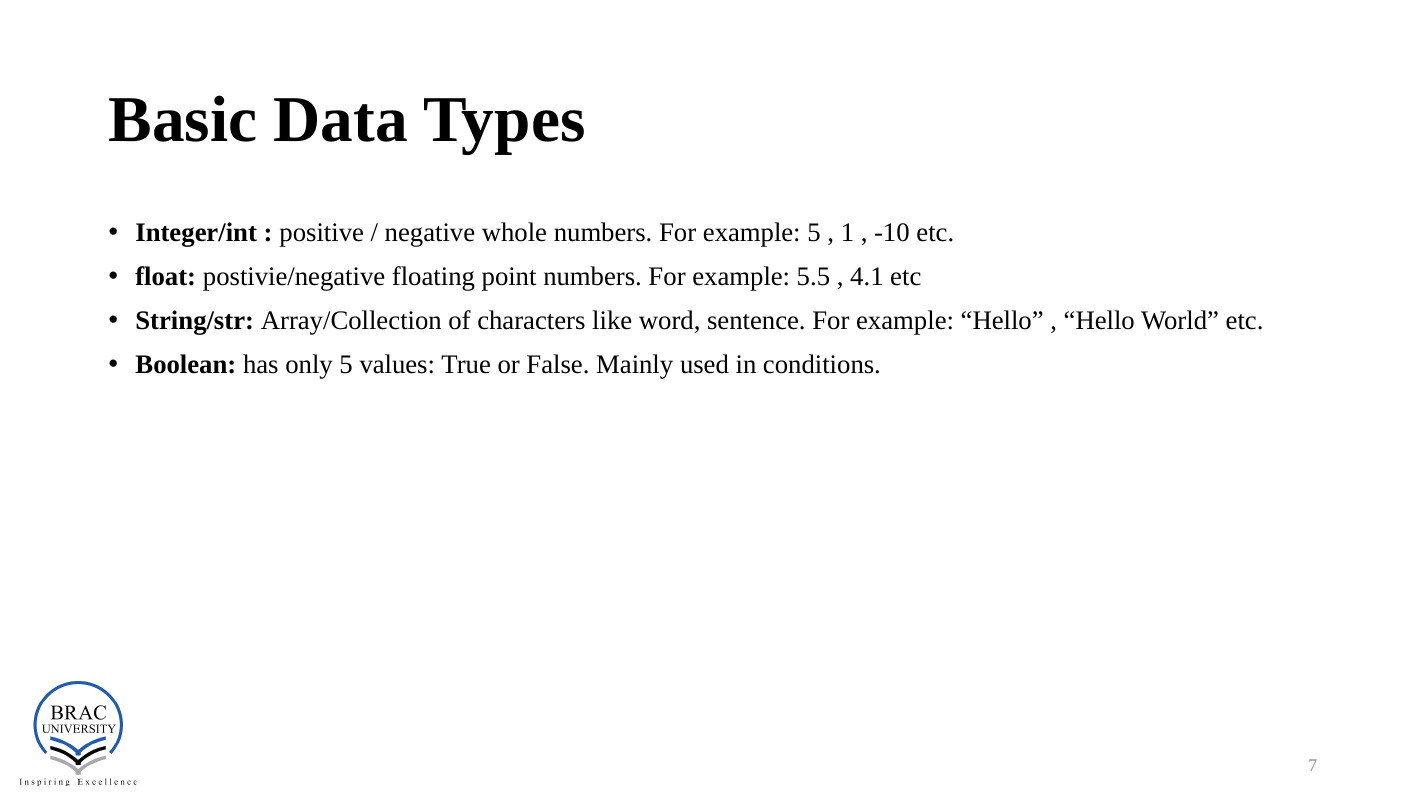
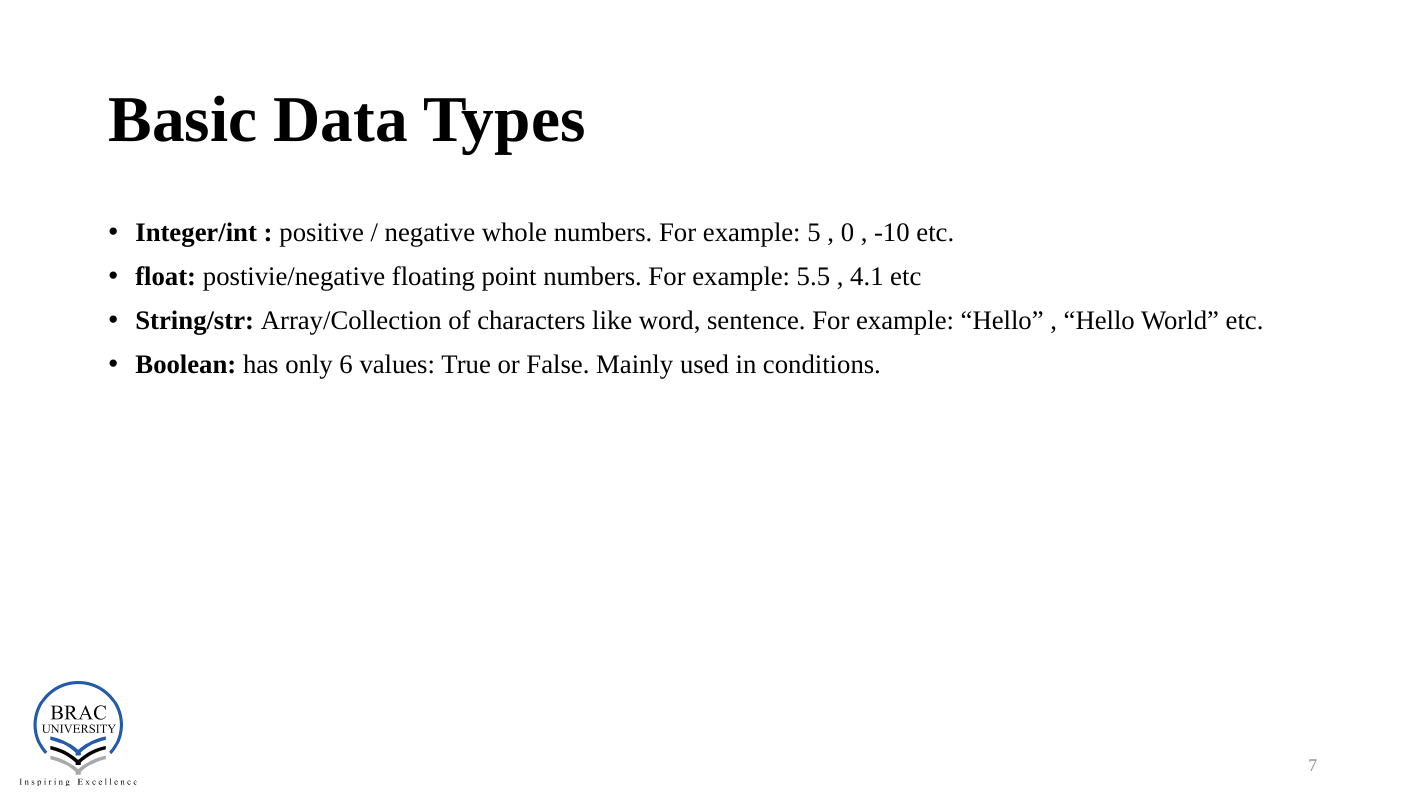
1: 1 -> 0
only 5: 5 -> 6
